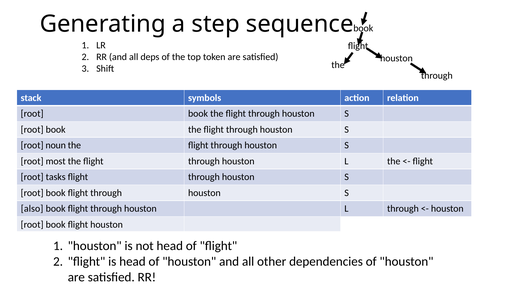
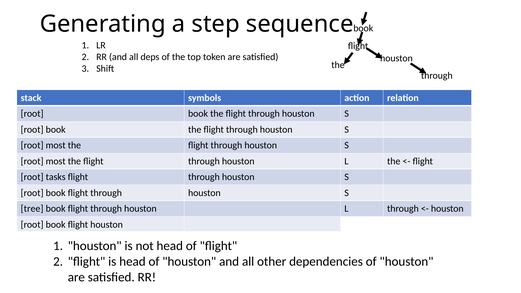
noun at (56, 145): noun -> most
also: also -> tree
